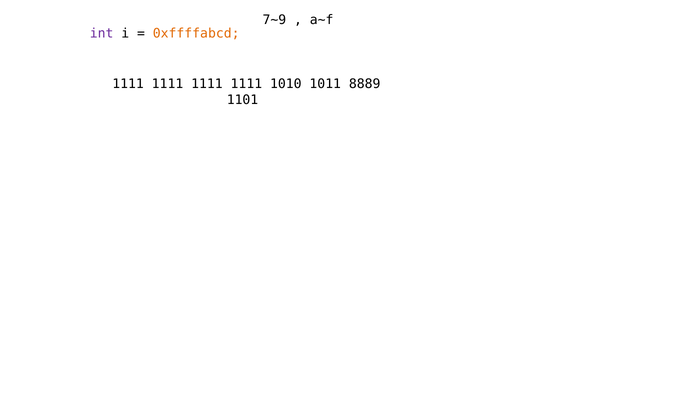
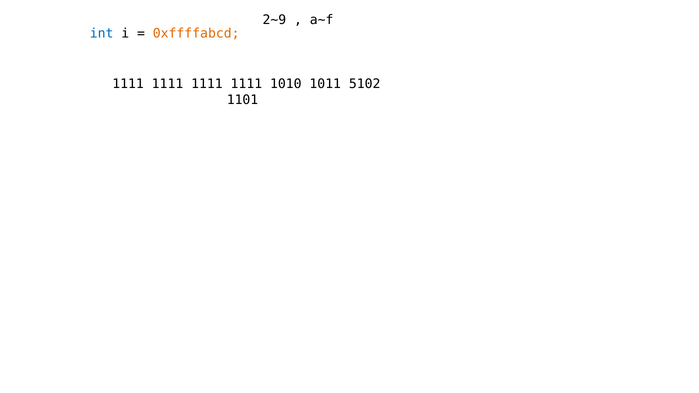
7~9: 7~9 -> 2~9
int colour: purple -> blue
8889: 8889 -> 5102
